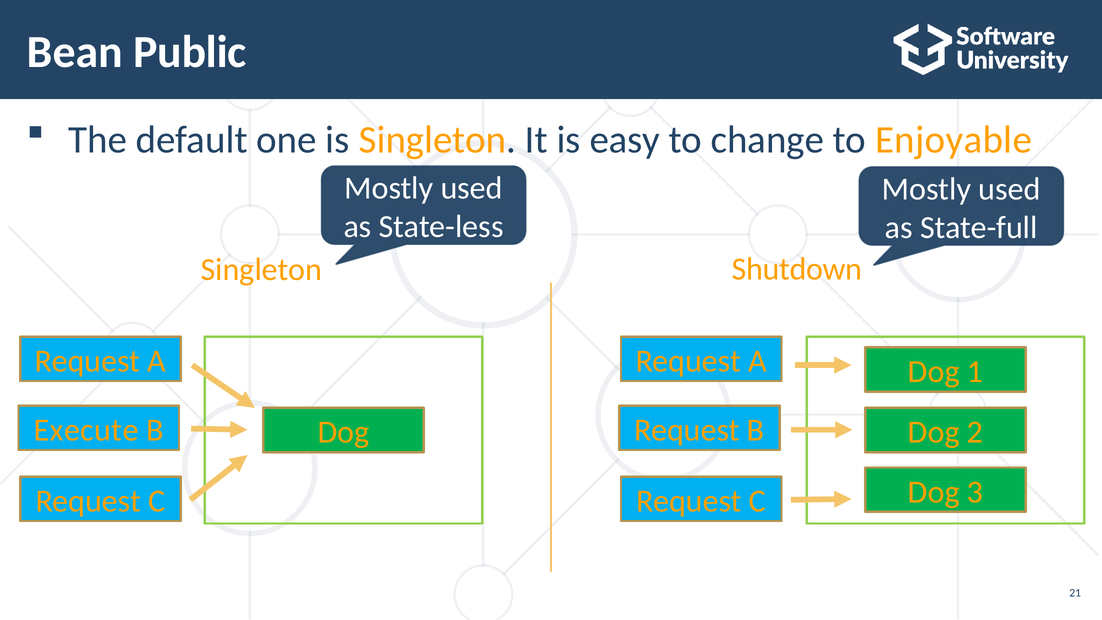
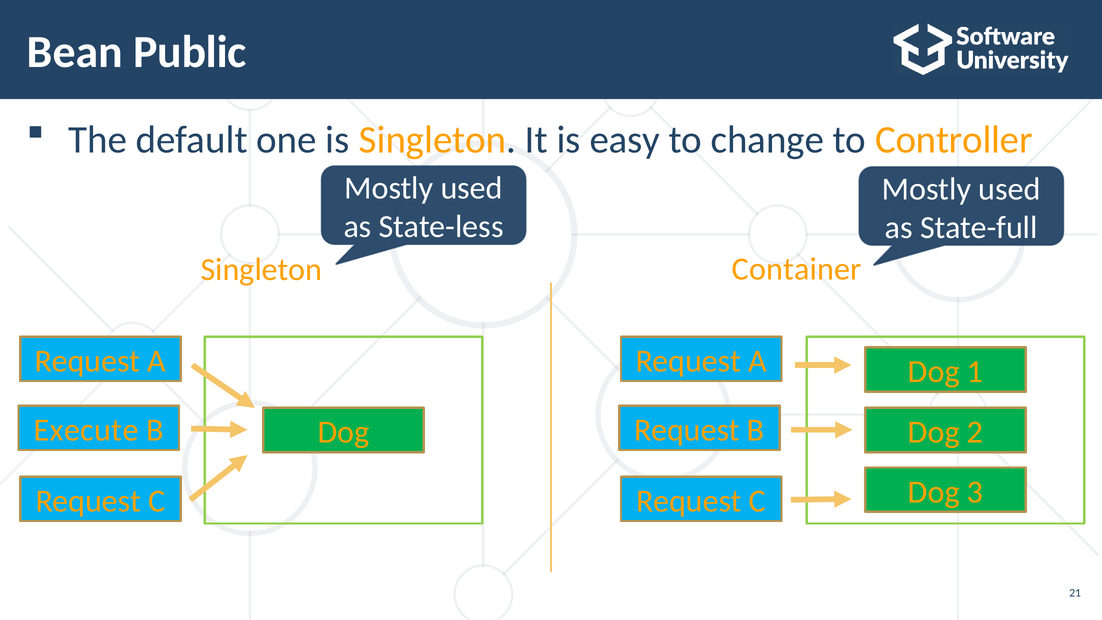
Enjoyable: Enjoyable -> Controller
Shutdown: Shutdown -> Container
